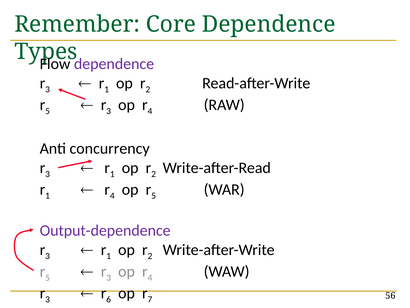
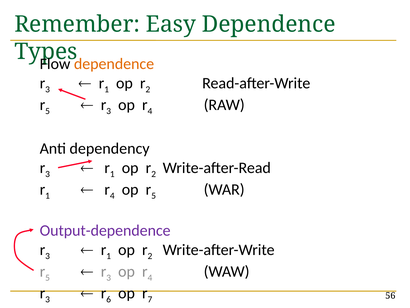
Core: Core -> Easy
dependence at (114, 64) colour: purple -> orange
concurrency: concurrency -> dependency
